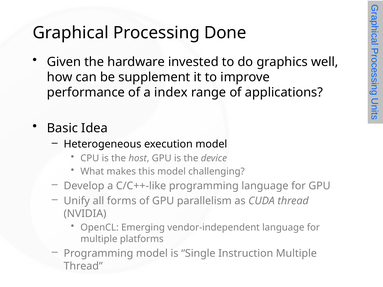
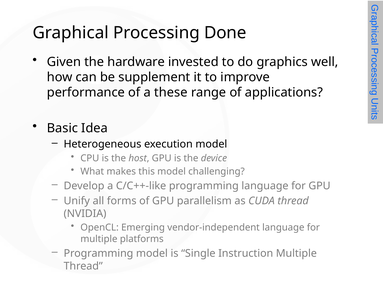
index: index -> these
